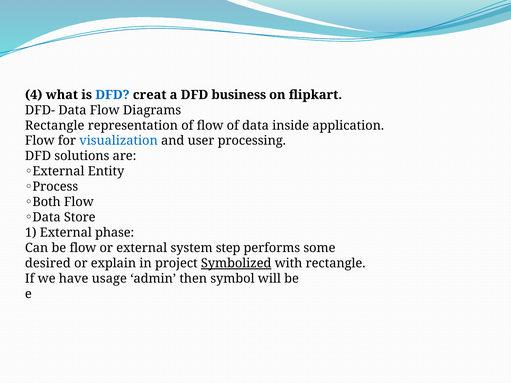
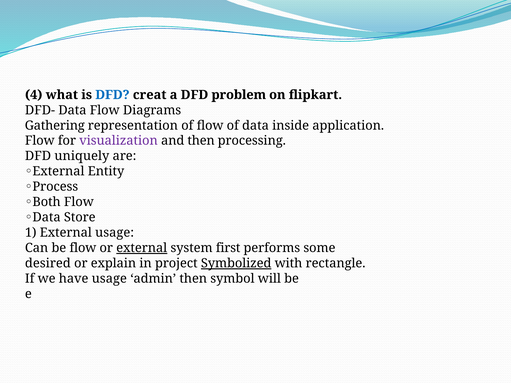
business: business -> problem
Rectangle at (55, 126): Rectangle -> Gathering
visualization colour: blue -> purple
and user: user -> then
solutions: solutions -> uniquely
External phase: phase -> usage
external at (142, 248) underline: none -> present
step: step -> first
